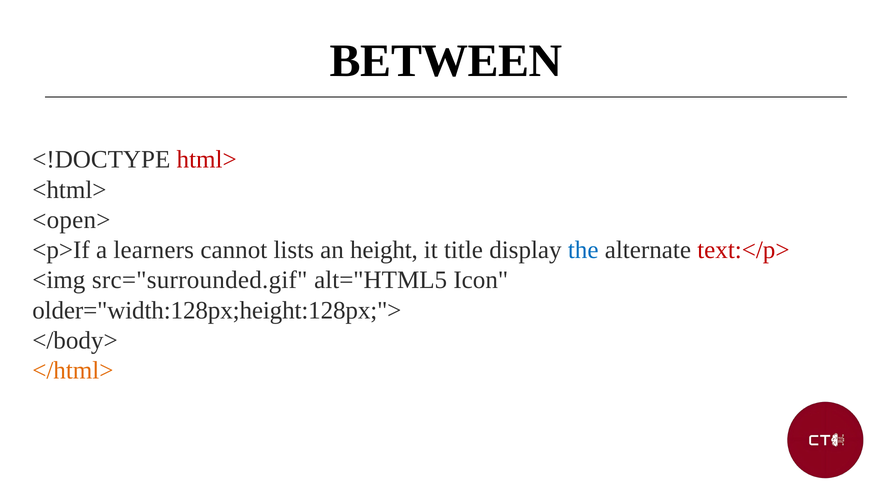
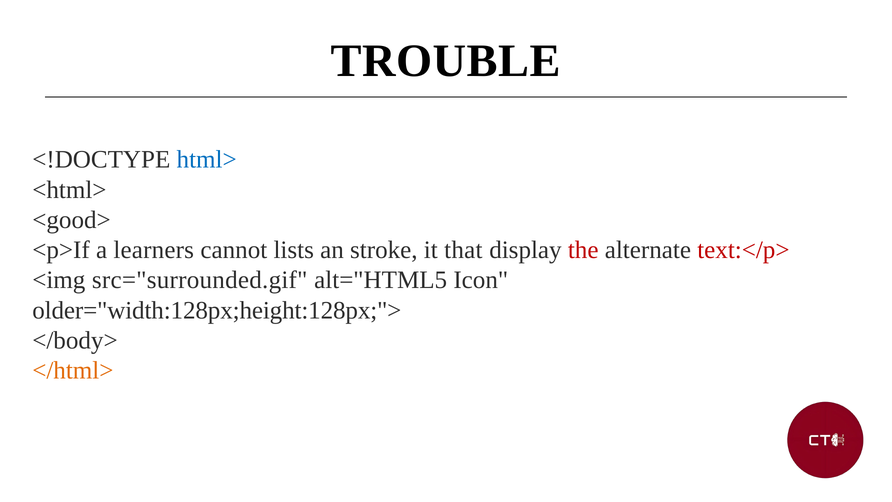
BETWEEN: BETWEEN -> TROUBLE
html> colour: red -> blue
<open>: <open> -> <good>
height: height -> stroke
title: title -> that
the colour: blue -> red
